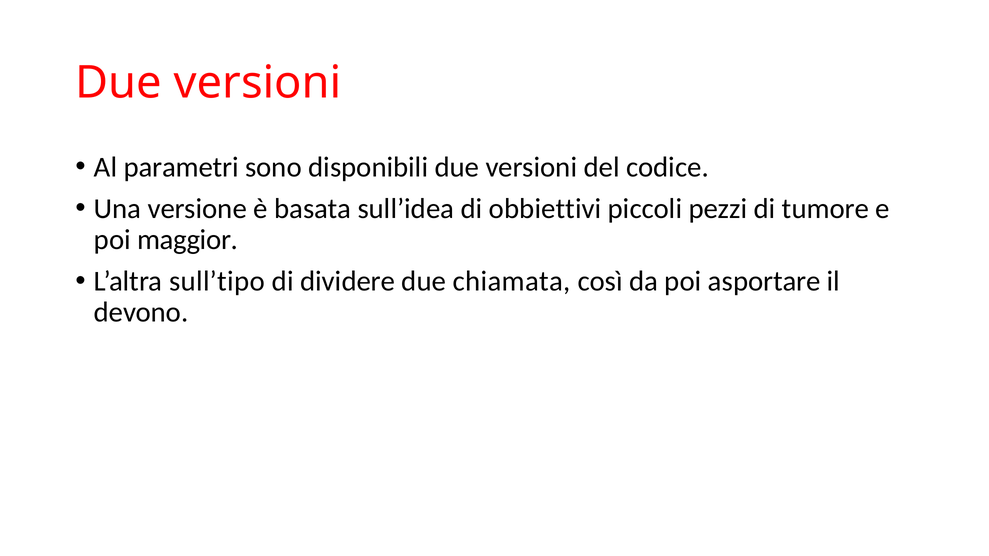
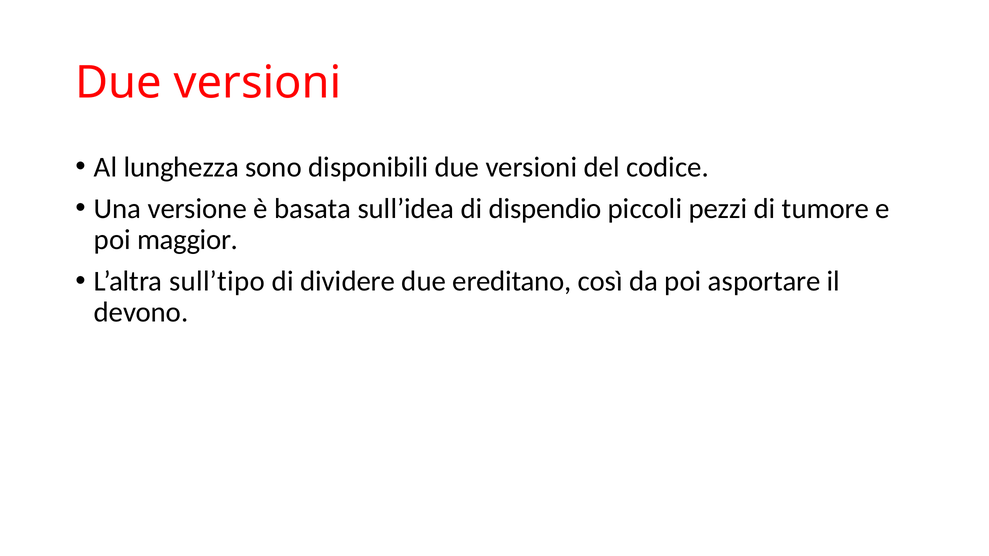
parametri: parametri -> lunghezza
obbiettivi: obbiettivi -> dispendio
chiamata: chiamata -> ereditano
